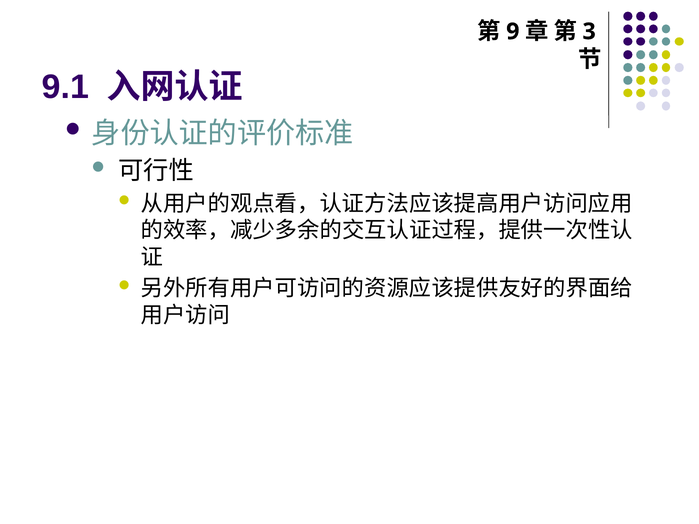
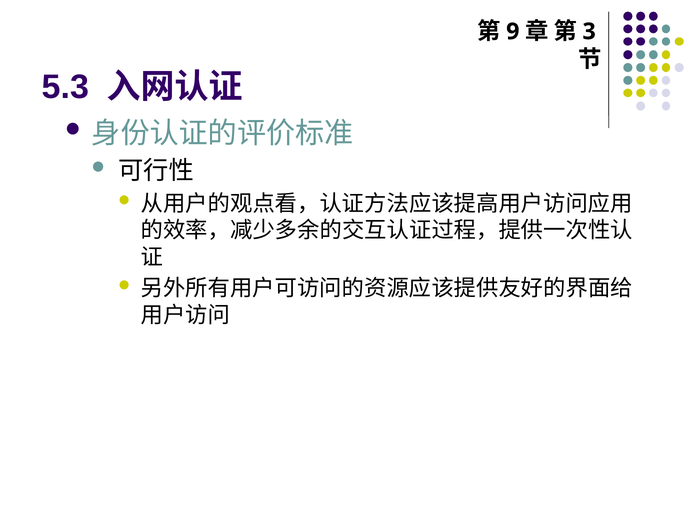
9.1: 9.1 -> 5.3
